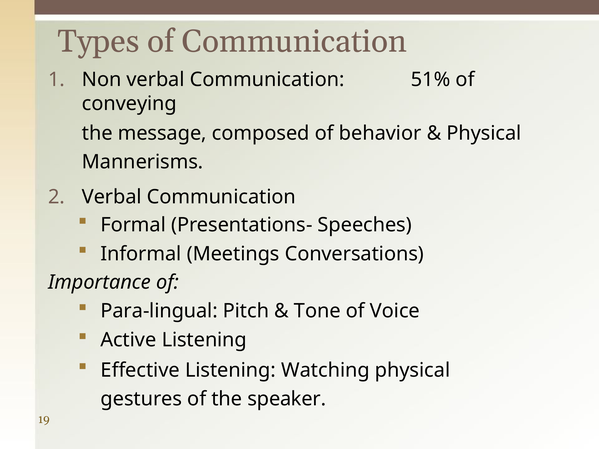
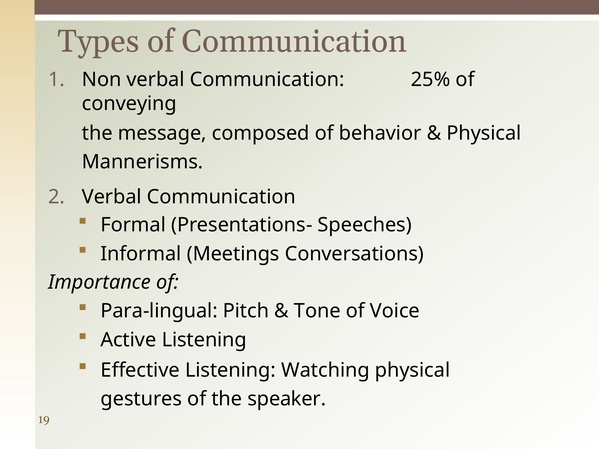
51%: 51% -> 25%
